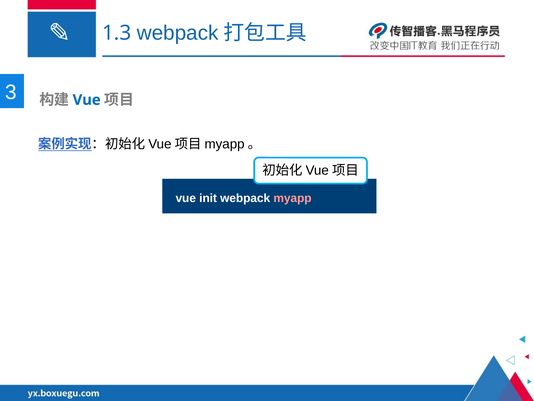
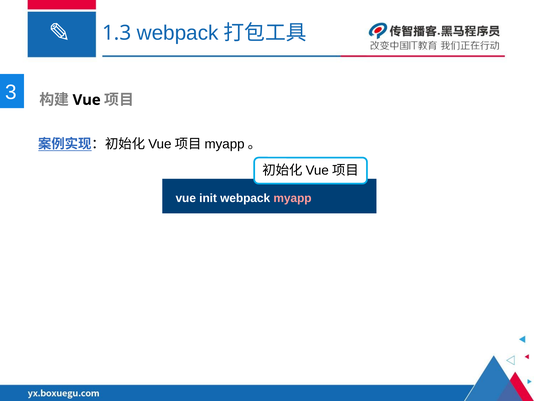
Vue at (87, 100) colour: blue -> black
